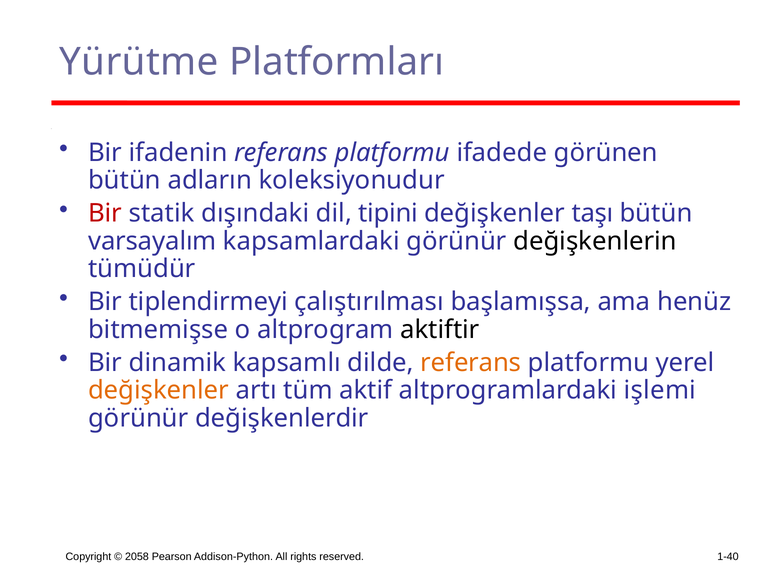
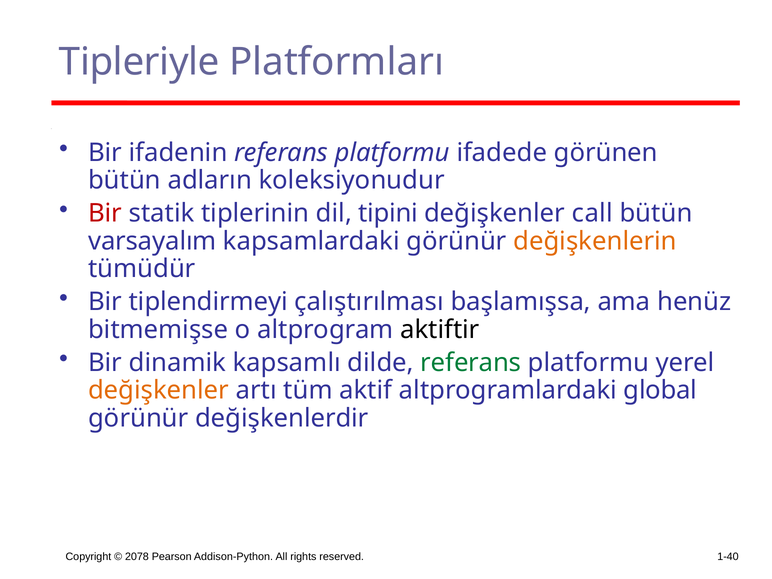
Yürütme: Yürütme -> Tipleriyle
dışındaki: dışındaki -> tiplerinin
taşı: taşı -> call
değişkenlerin colour: black -> orange
referans at (471, 363) colour: orange -> green
işlemi: işlemi -> global
2058: 2058 -> 2078
